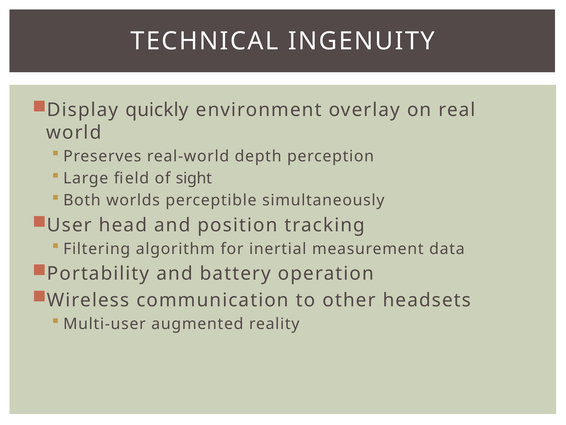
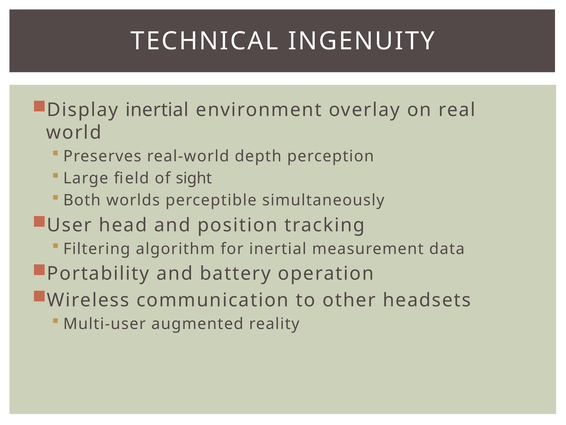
Display quickly: quickly -> inertial
